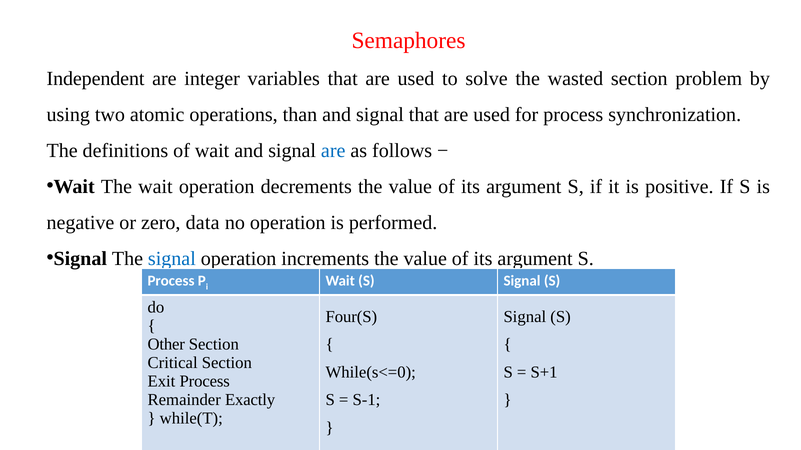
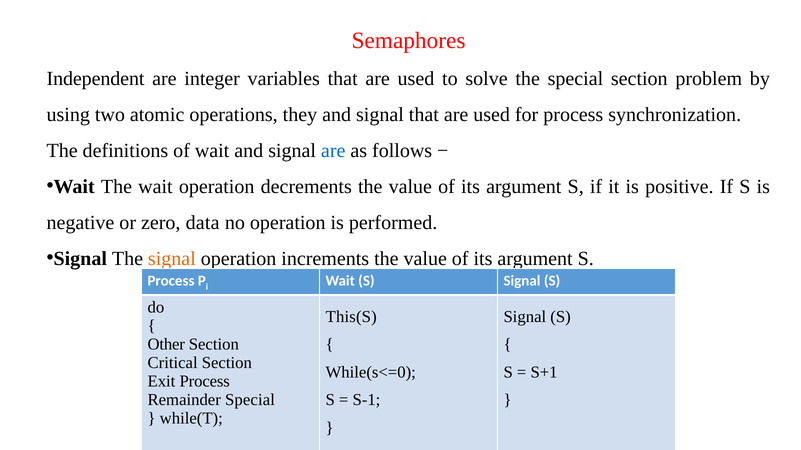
the wasted: wasted -> special
than: than -> they
signal at (172, 259) colour: blue -> orange
Four(S: Four(S -> This(S
Remainder Exactly: Exactly -> Special
